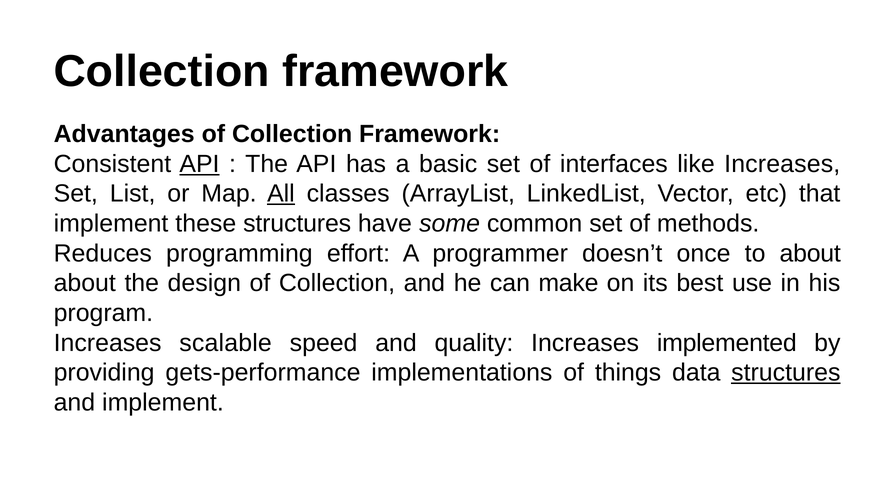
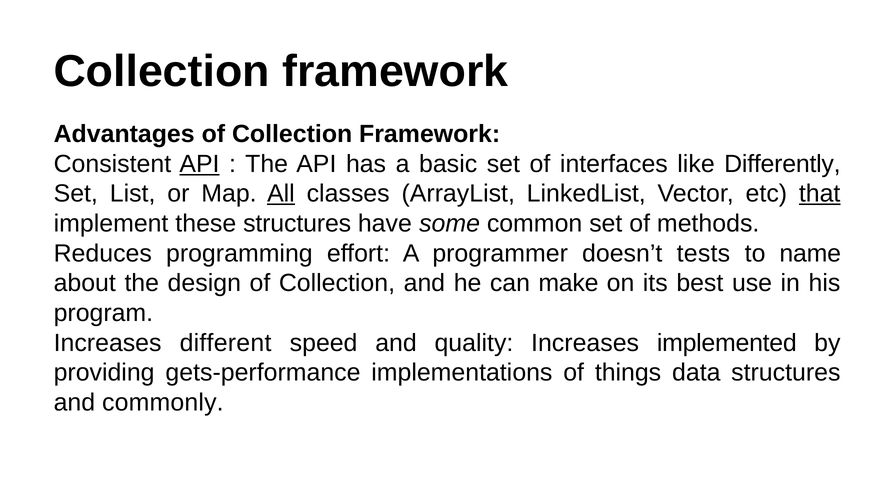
like Increases: Increases -> Differently
that underline: none -> present
once: once -> tests
to about: about -> name
scalable: scalable -> different
structures at (786, 373) underline: present -> none
and implement: implement -> commonly
